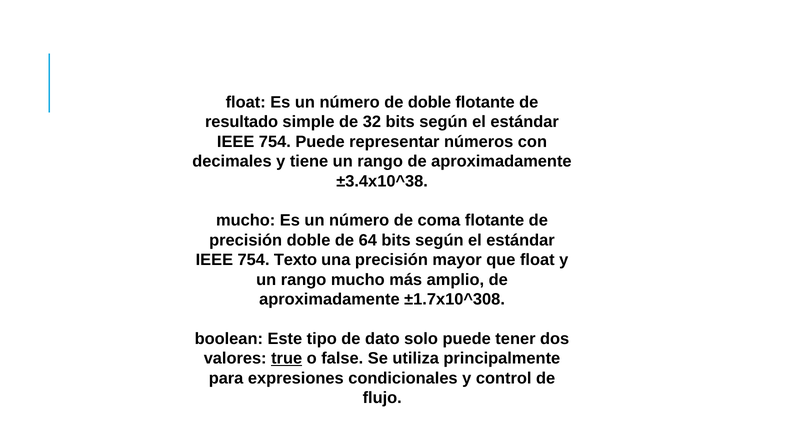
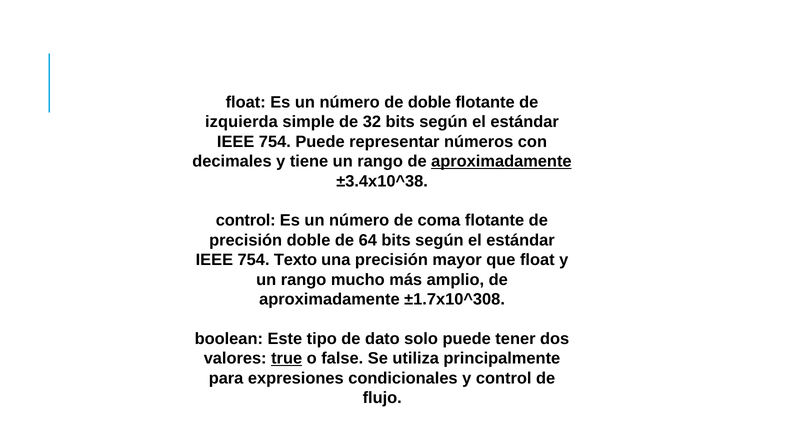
resultado: resultado -> izquierda
aproximadamente at (501, 161) underline: none -> present
mucho at (246, 220): mucho -> control
